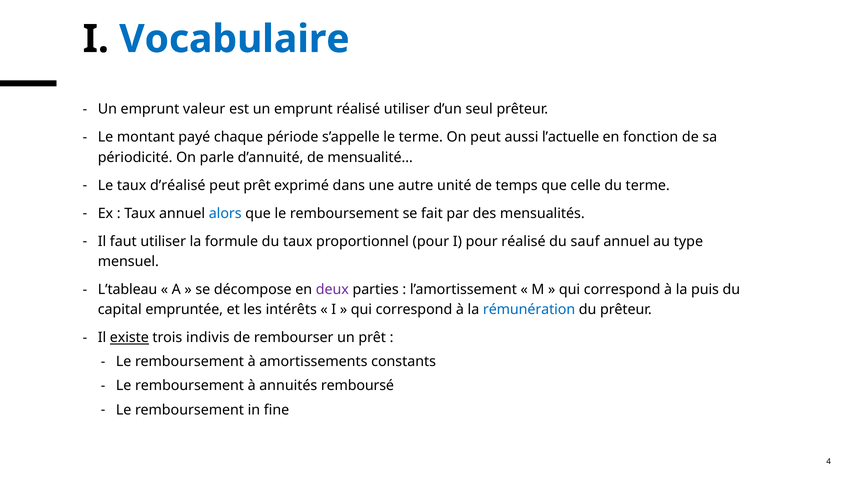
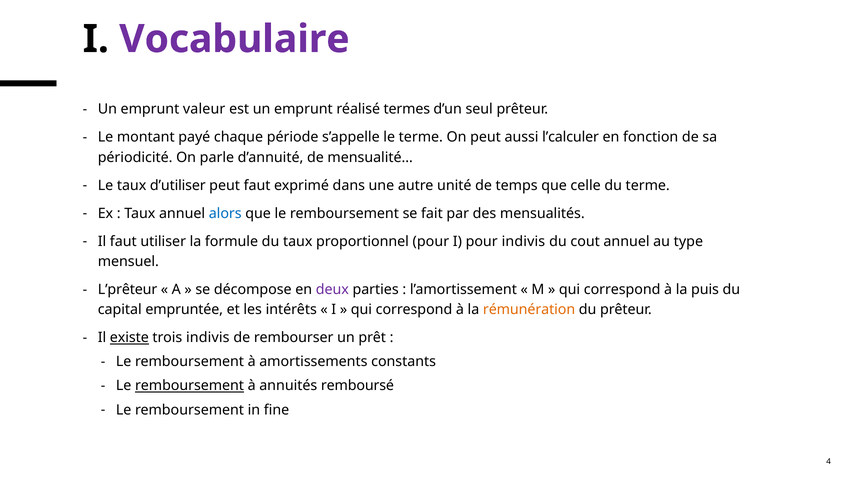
Vocabulaire colour: blue -> purple
réalisé utiliser: utiliser -> termes
l’actuelle: l’actuelle -> l’calculer
d’réalisé: d’réalisé -> d’utiliser
peut prêt: prêt -> faut
pour réalisé: réalisé -> indivis
sauf: sauf -> cout
L’tableau: L’tableau -> L’prêteur
rémunération colour: blue -> orange
remboursement at (190, 385) underline: none -> present
